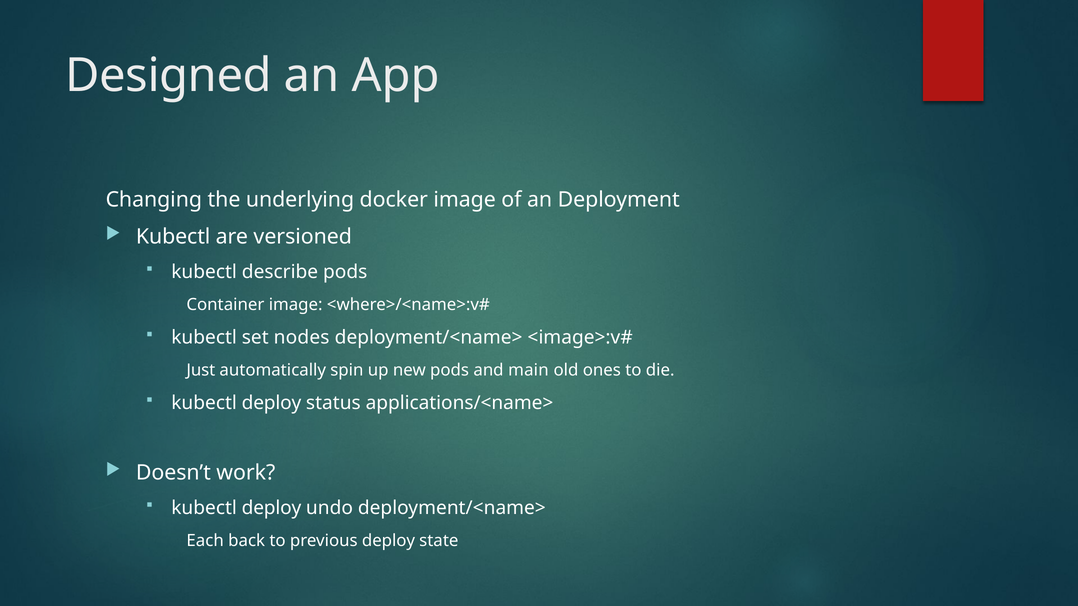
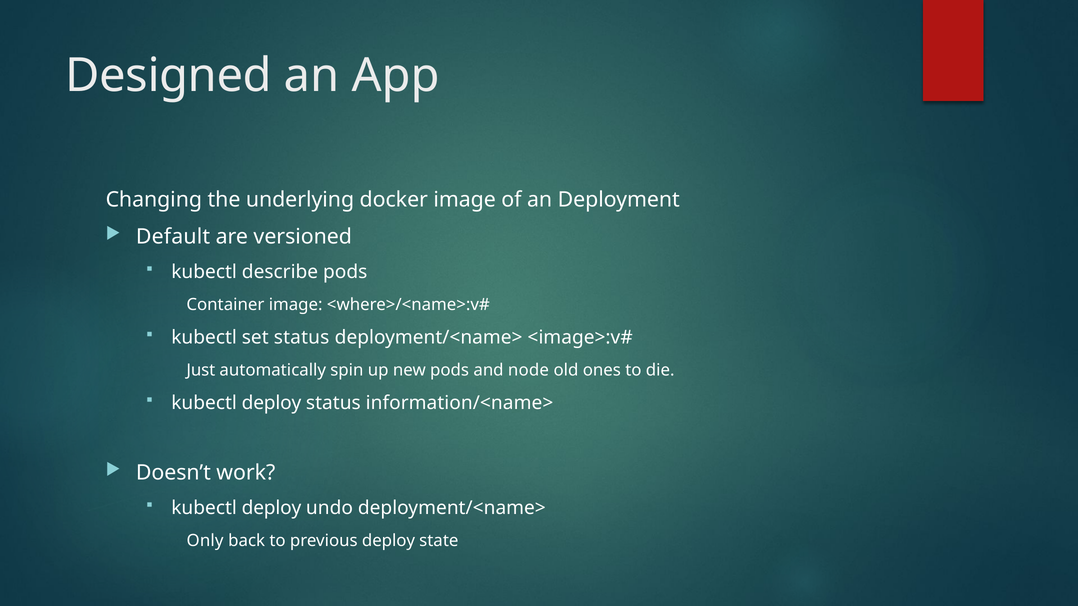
Kubectl at (173, 237): Kubectl -> Default
set nodes: nodes -> status
main: main -> node
applications/<name>: applications/<name> -> information/<name>
Each: Each -> Only
